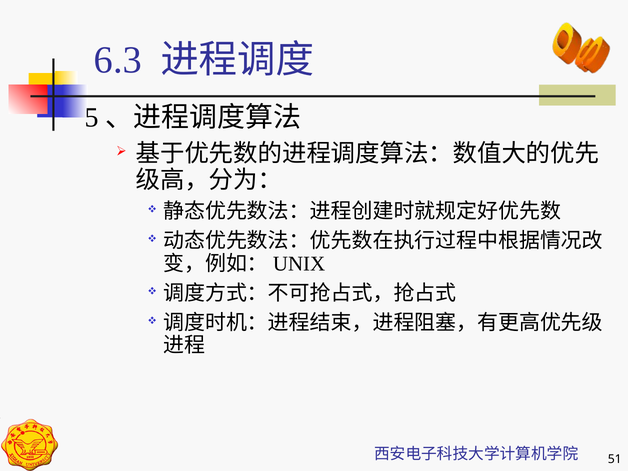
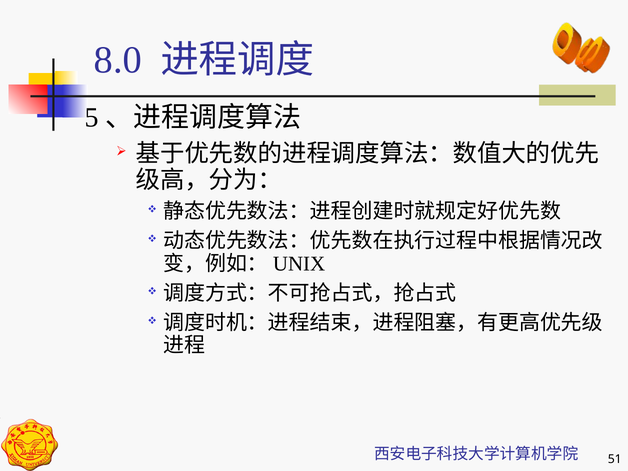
6.3: 6.3 -> 8.0
